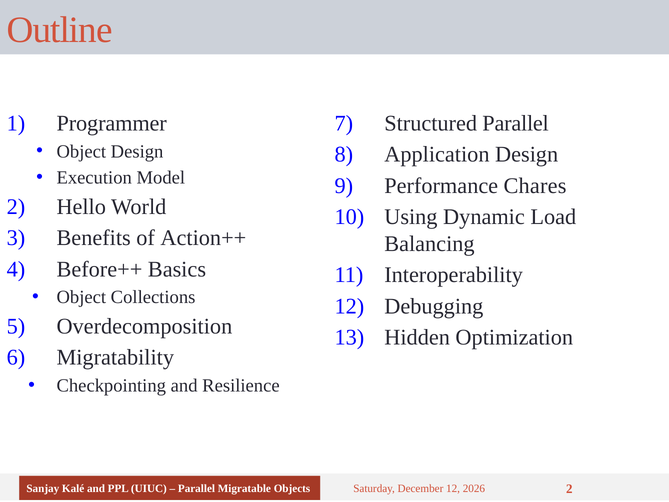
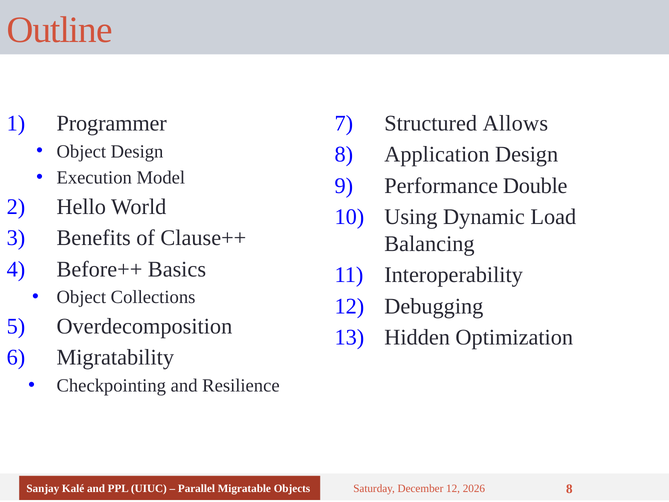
Structured Parallel: Parallel -> Allows
Chares: Chares -> Double
Action++: Action++ -> Clause++
2 at (569, 489): 2 -> 8
